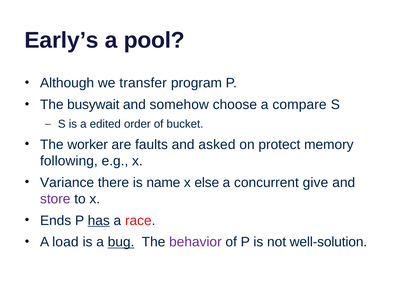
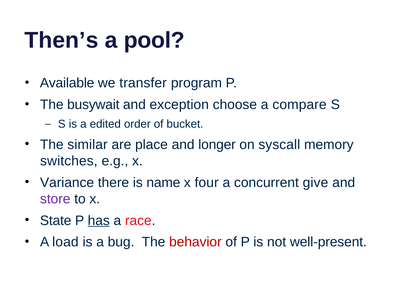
Early’s: Early’s -> Then’s
Although: Although -> Available
somehow: somehow -> exception
worker: worker -> similar
faults: faults -> place
asked: asked -> longer
protect: protect -> syscall
following: following -> switches
else: else -> four
Ends: Ends -> State
bug underline: present -> none
behavior colour: purple -> red
well-solution: well-solution -> well-present
